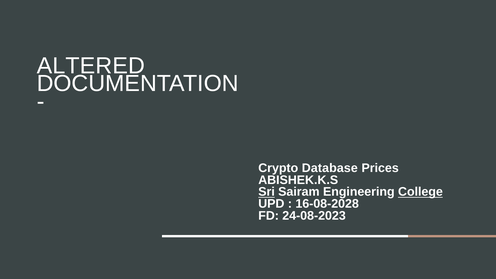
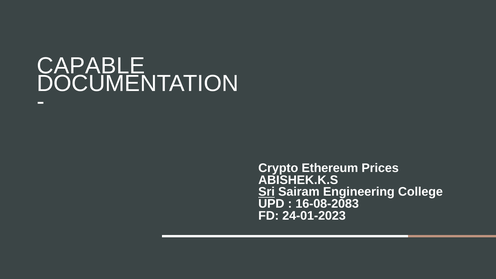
ALTERED: ALTERED -> CAPABLE
Database: Database -> Ethereum
College underline: present -> none
16-08-2028: 16-08-2028 -> 16-08-2083
24-08-2023: 24-08-2023 -> 24-01-2023
